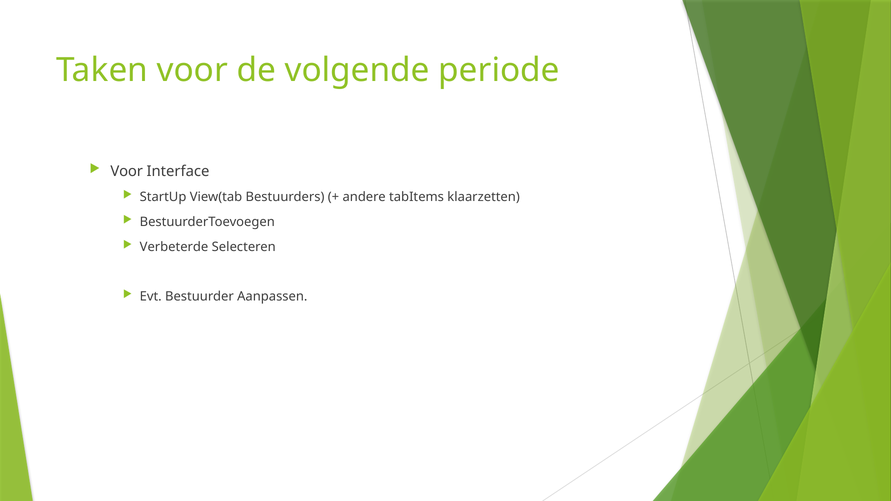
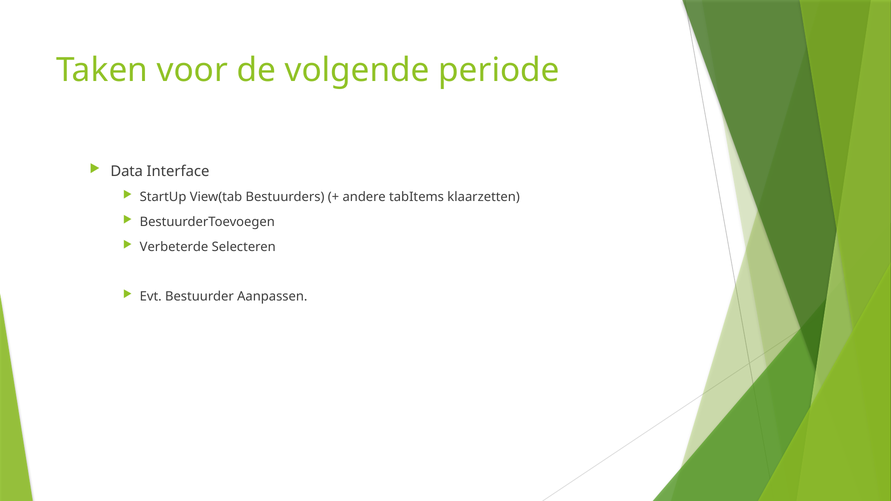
Voor at (127, 171): Voor -> Data
